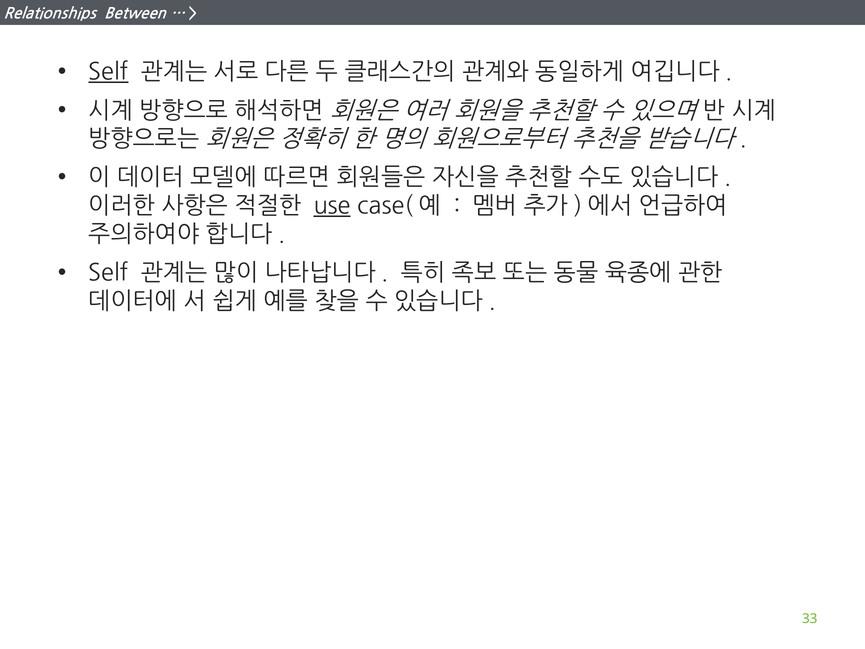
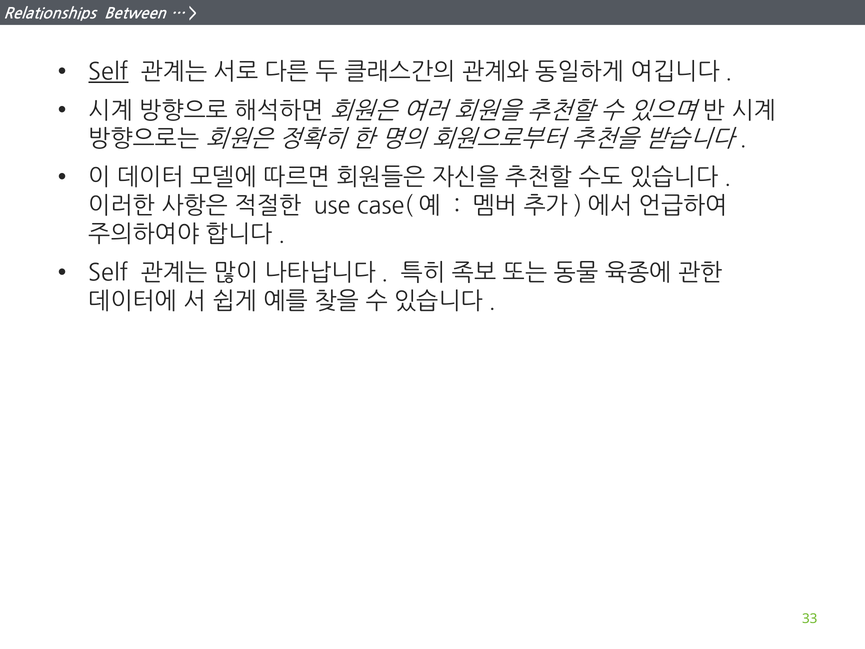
use underline: present -> none
